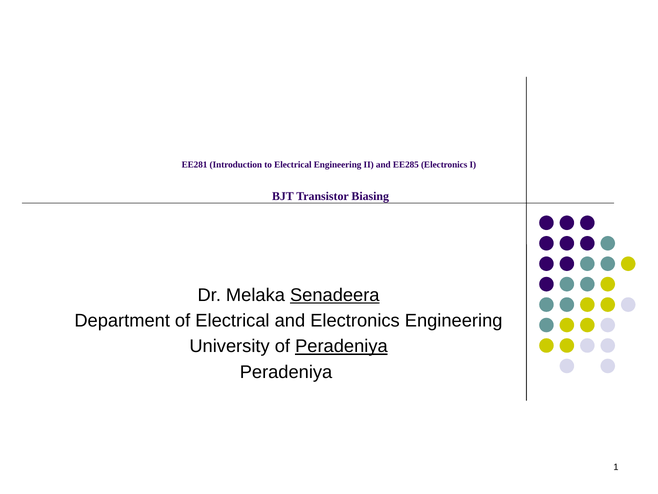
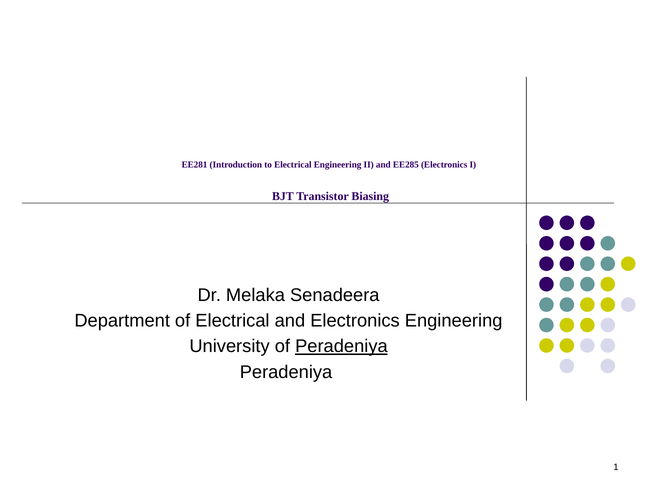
Senadeera underline: present -> none
